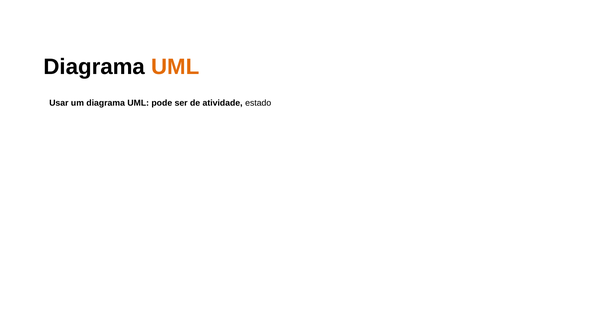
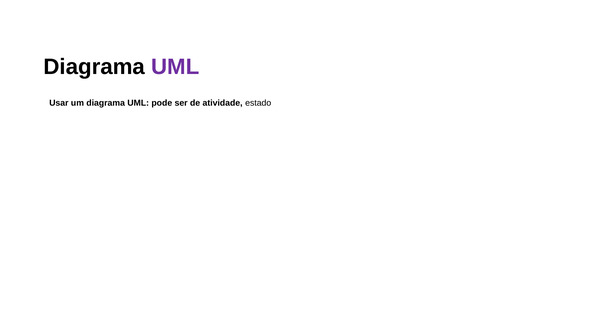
UML at (175, 67) colour: orange -> purple
